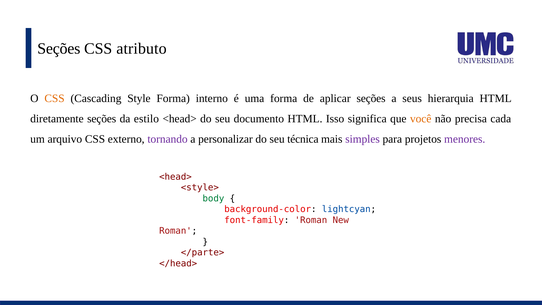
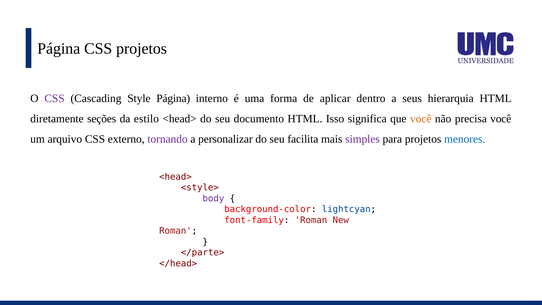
Seções at (59, 48): Seções -> Página
CSS atributo: atributo -> projetos
CSS at (54, 98) colour: orange -> purple
Style Forma: Forma -> Página
aplicar seções: seções -> dentro
precisa cada: cada -> você
técnica: técnica -> facilita
menores colour: purple -> blue
body colour: green -> purple
